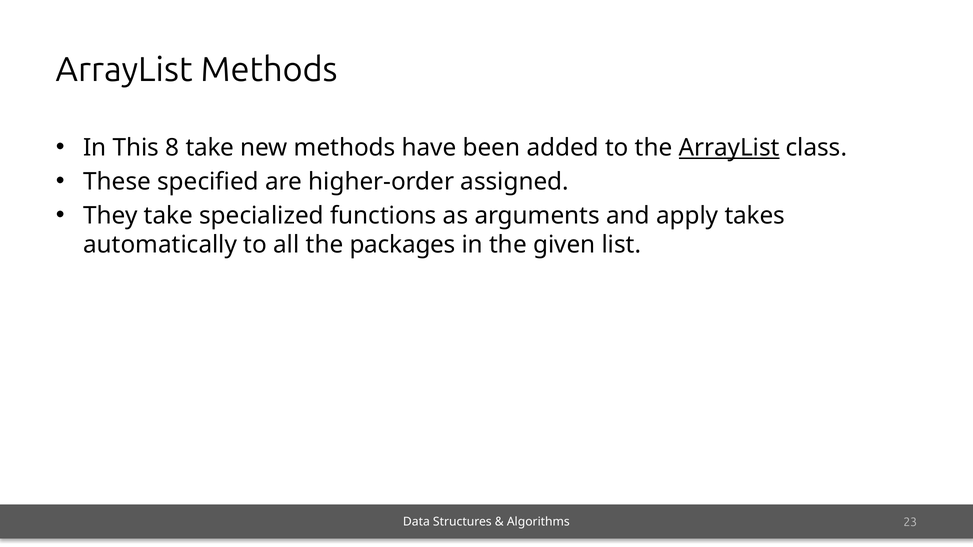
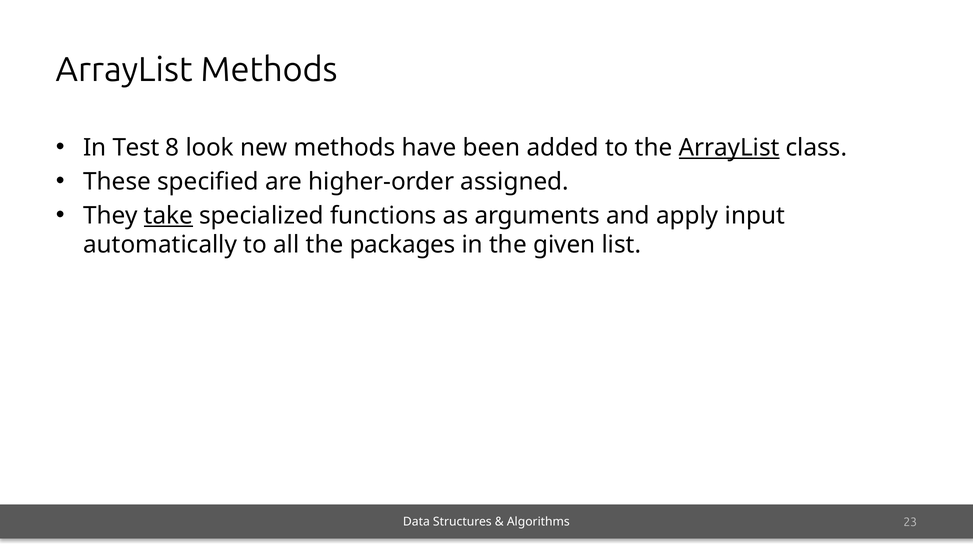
This: This -> Test
8 take: take -> look
take at (168, 216) underline: none -> present
takes: takes -> input
